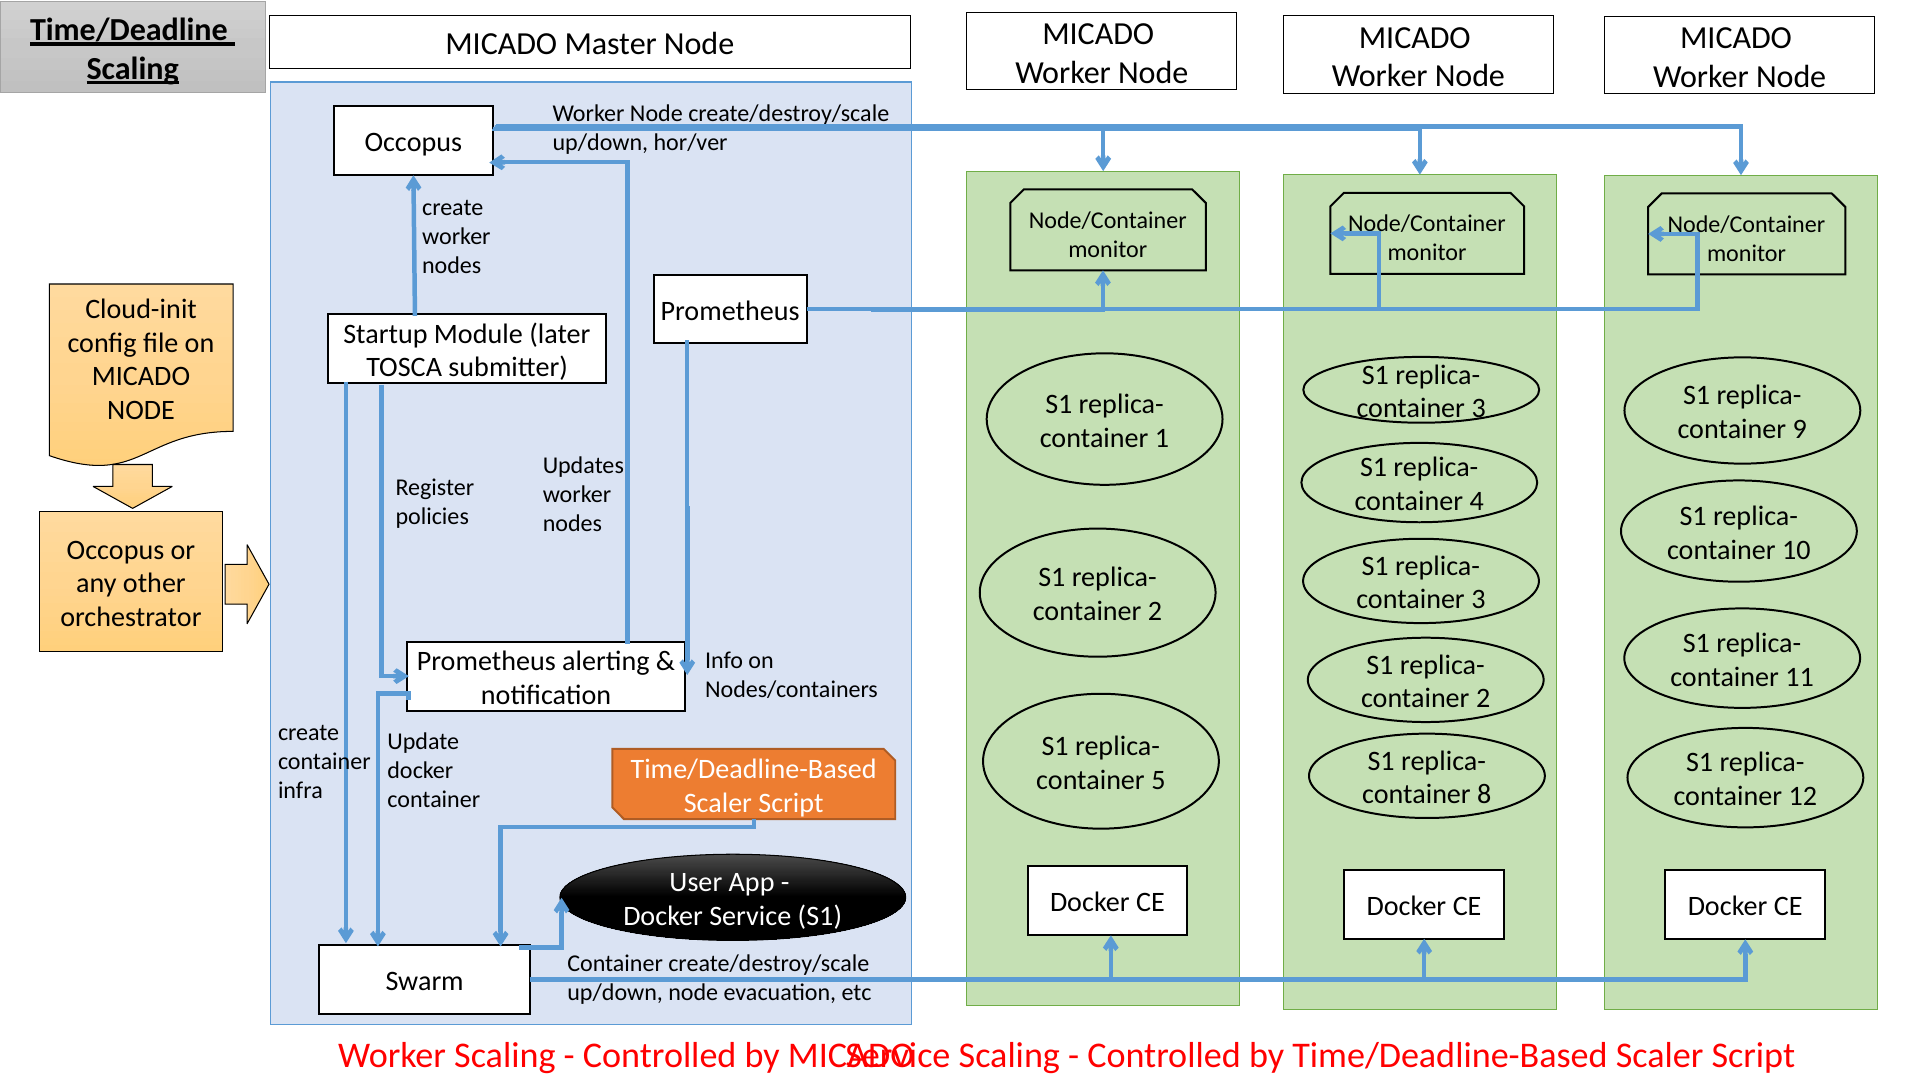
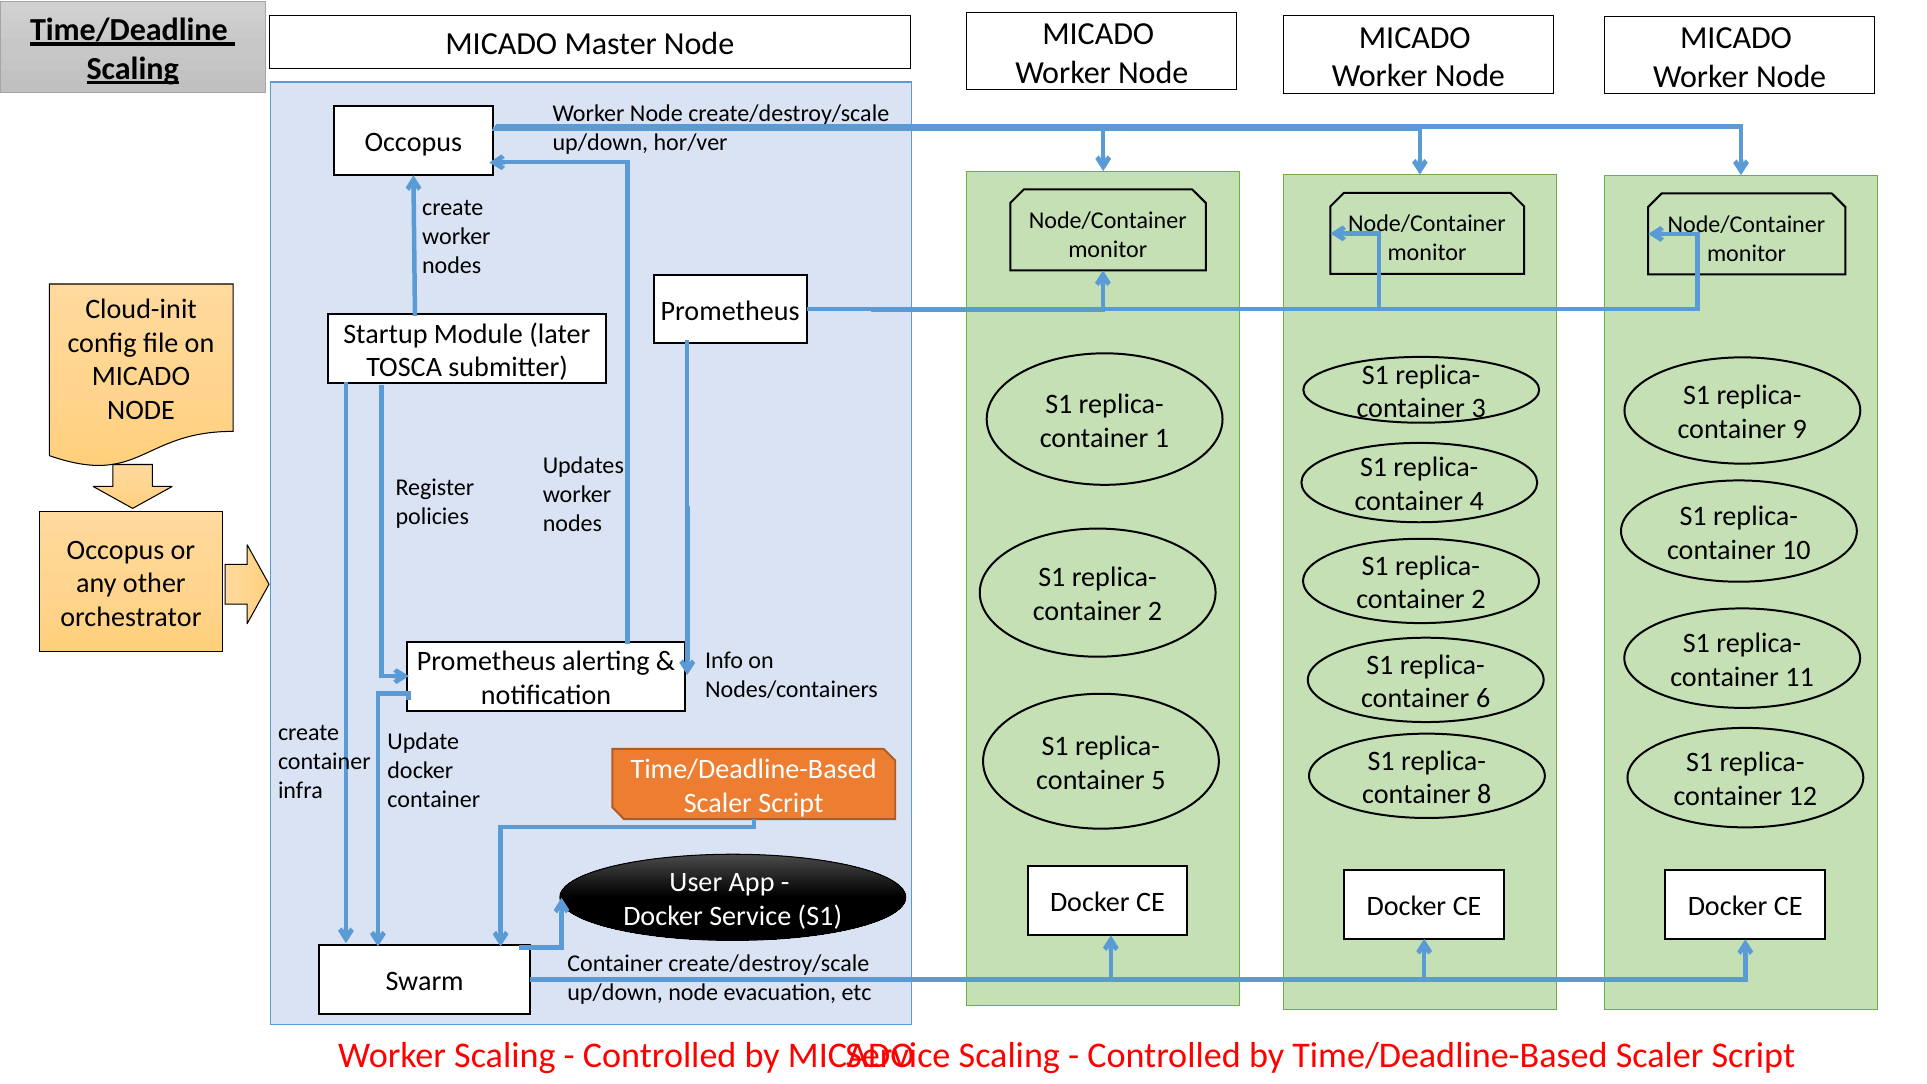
3 at (1478, 600): 3 -> 2
2 at (1483, 699): 2 -> 6
